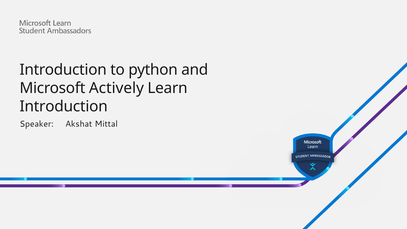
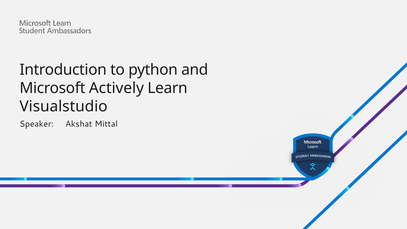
Introduction at (64, 106): Introduction -> Visualstudio
